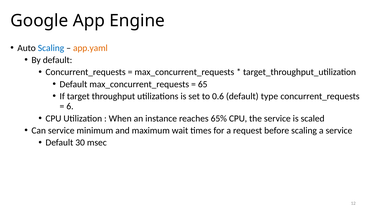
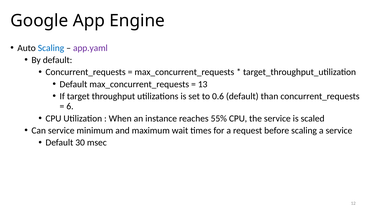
app.yaml colour: orange -> purple
65: 65 -> 13
type: type -> than
65%: 65% -> 55%
